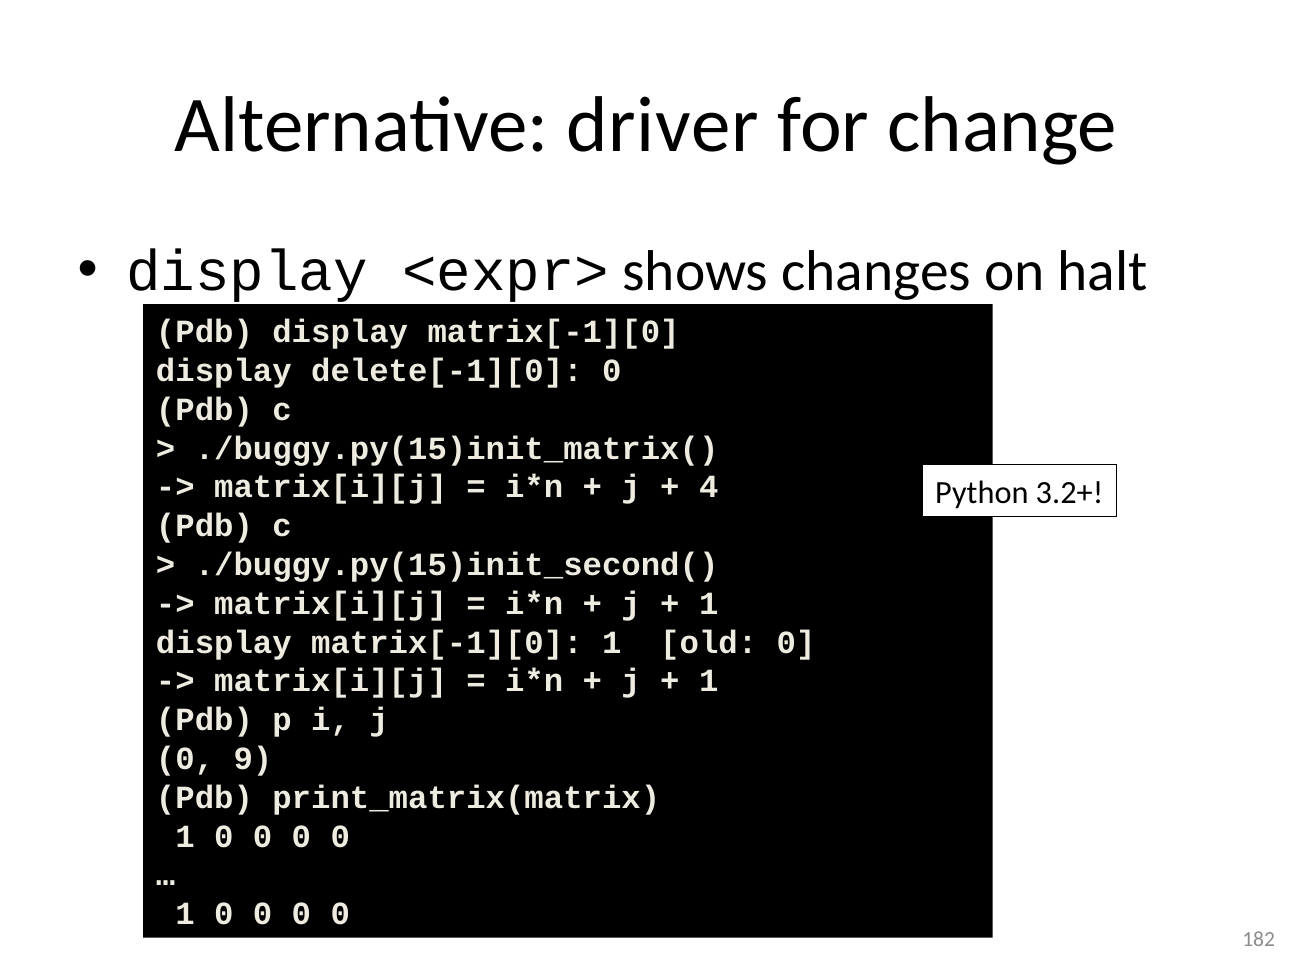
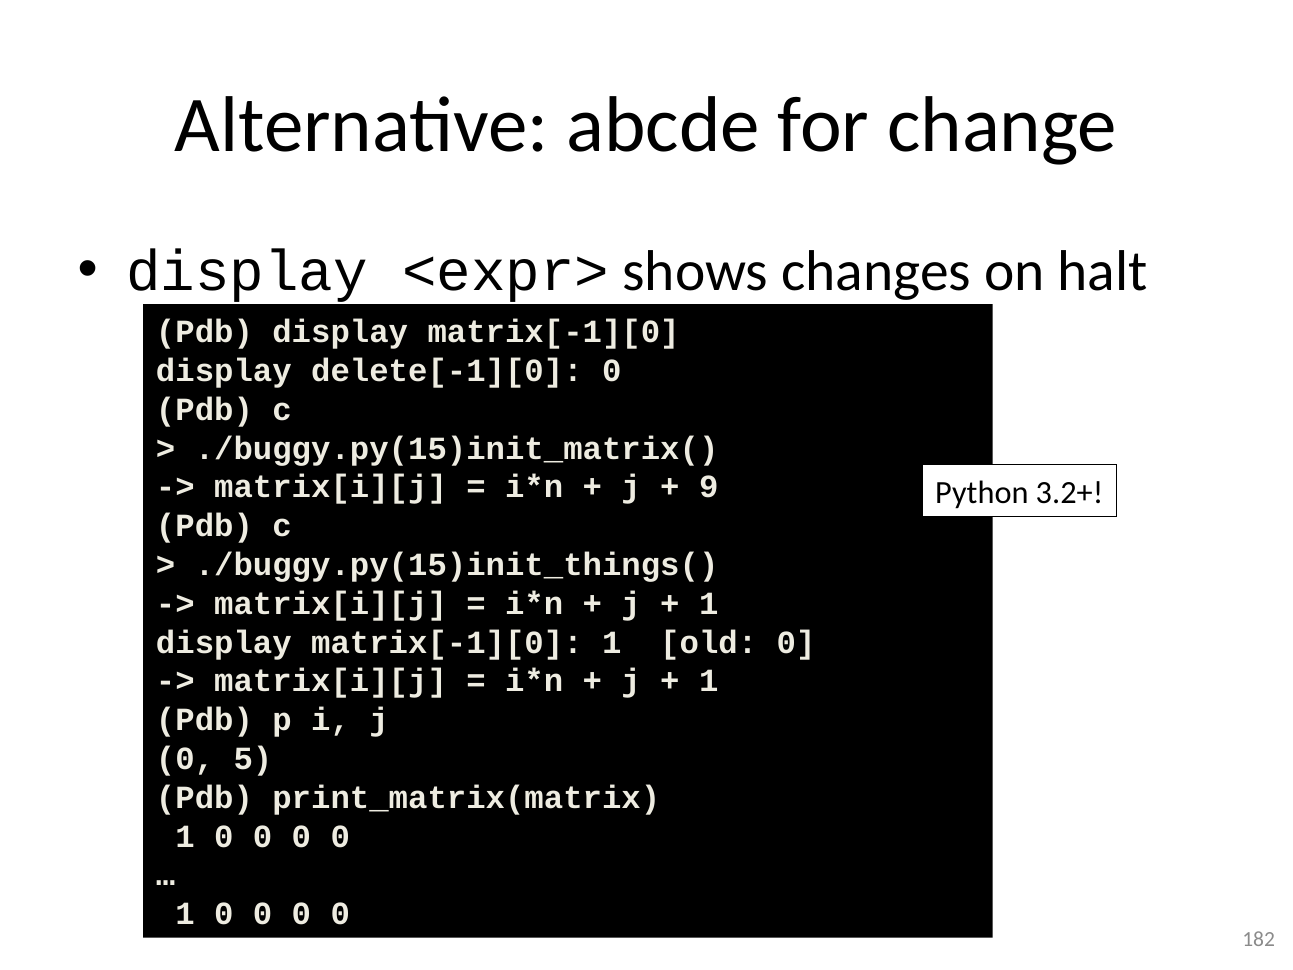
driver: driver -> abcde
4: 4 -> 9
./buggy.py(15)init_second(: ./buggy.py(15)init_second( -> ./buggy.py(15)init_things(
9: 9 -> 5
